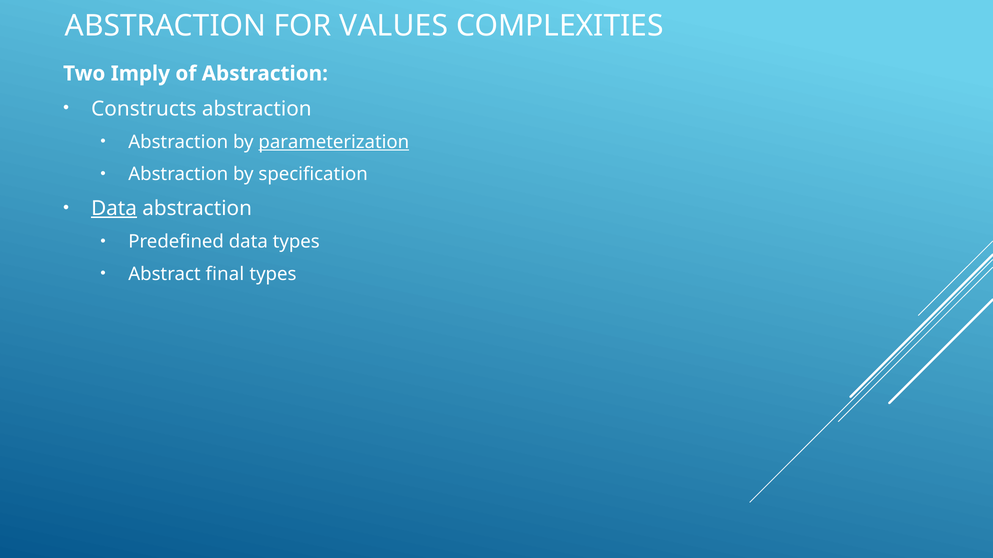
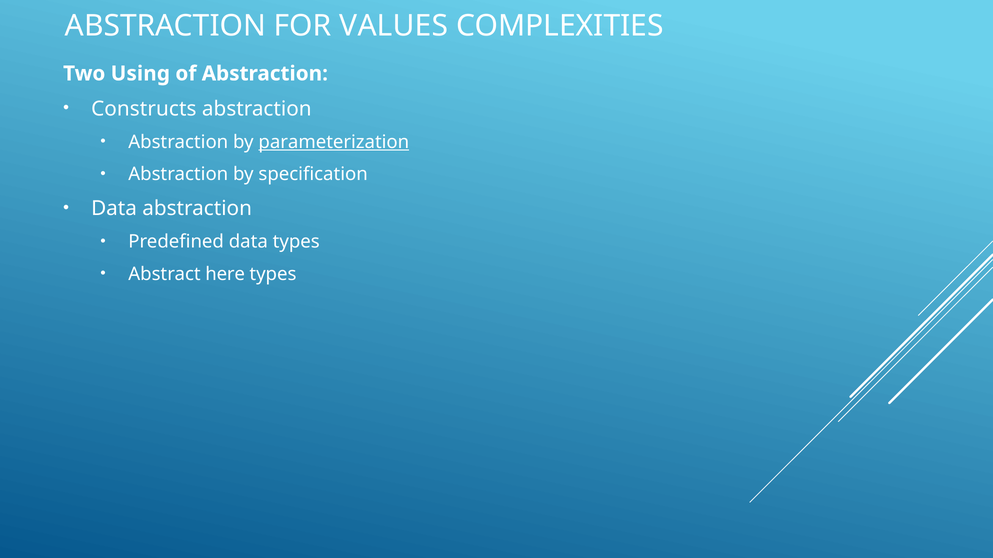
Imply: Imply -> Using
Data at (114, 209) underline: present -> none
final: final -> here
